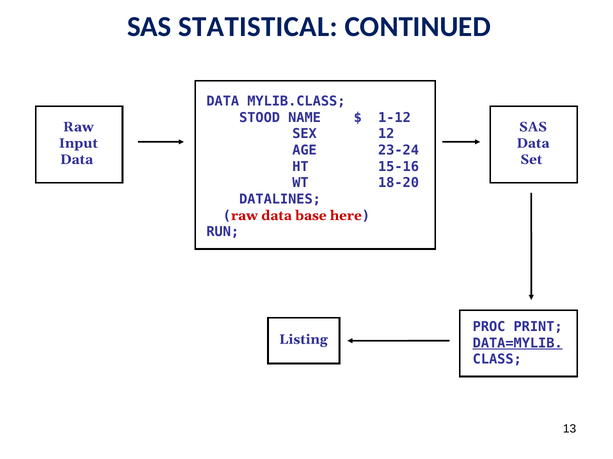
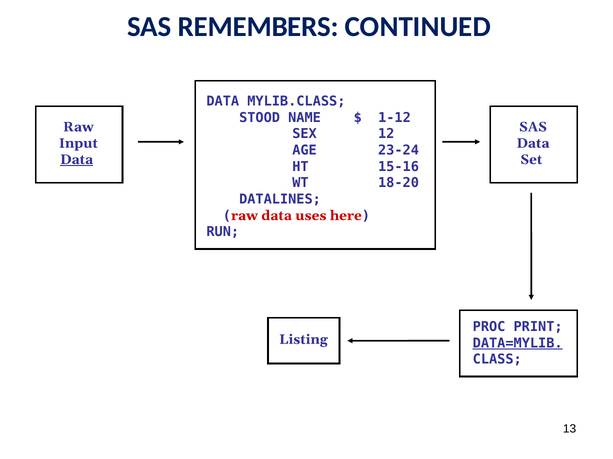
STATISTICAL: STATISTICAL -> REMEMBERS
Data at (77, 160) underline: none -> present
base: base -> uses
